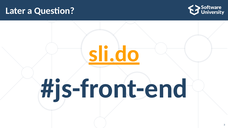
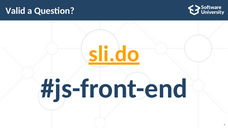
Later: Later -> Valid
